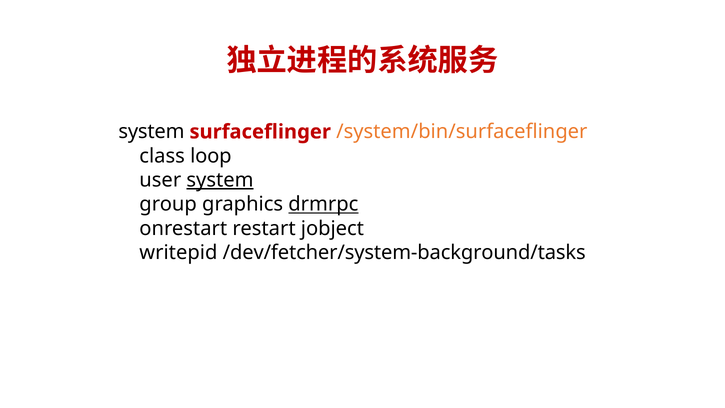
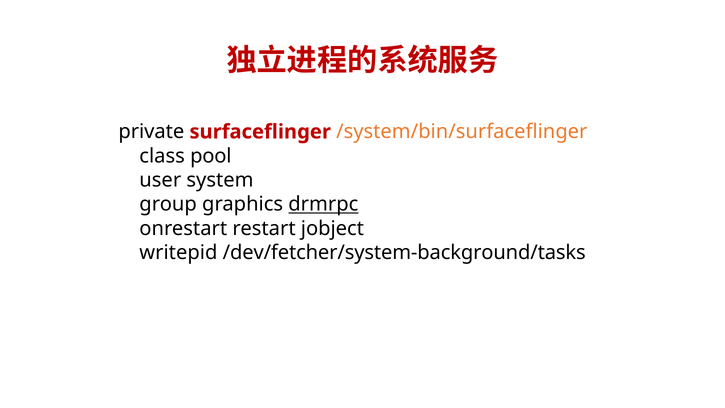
system at (151, 132): system -> private
loop: loop -> pool
system at (220, 180) underline: present -> none
